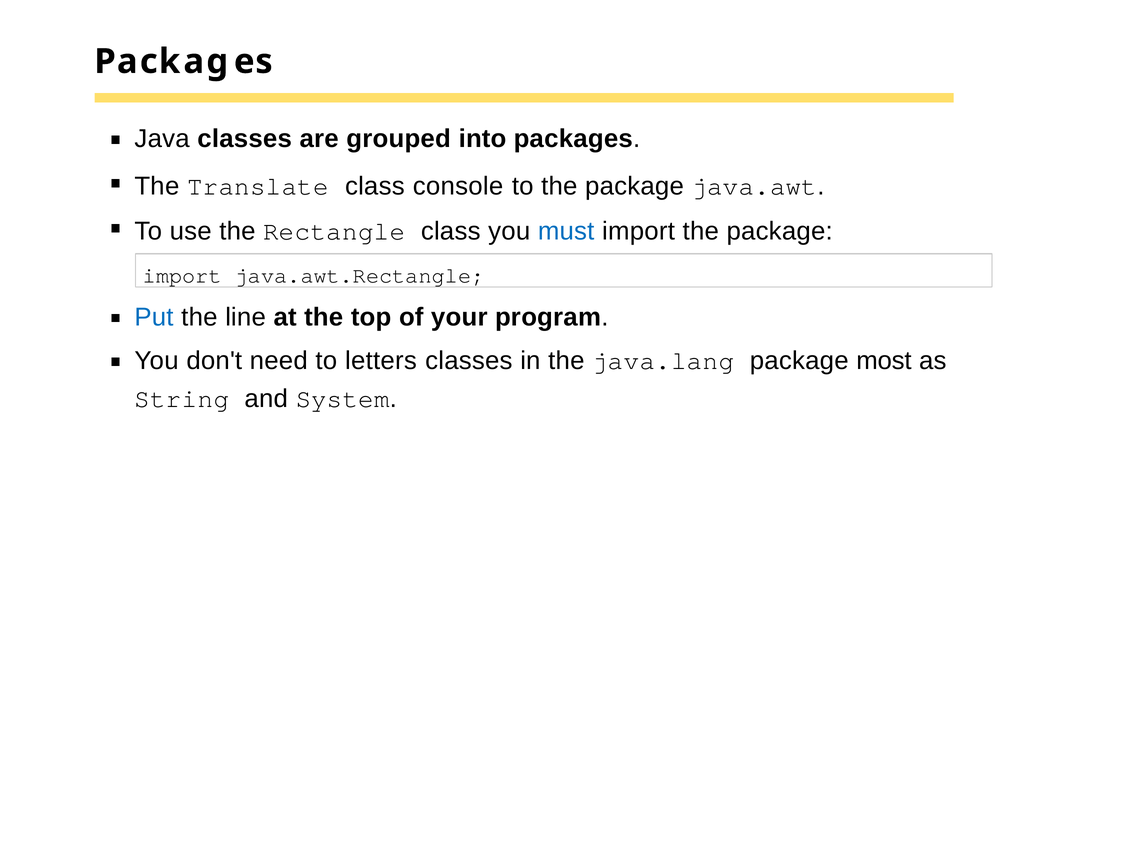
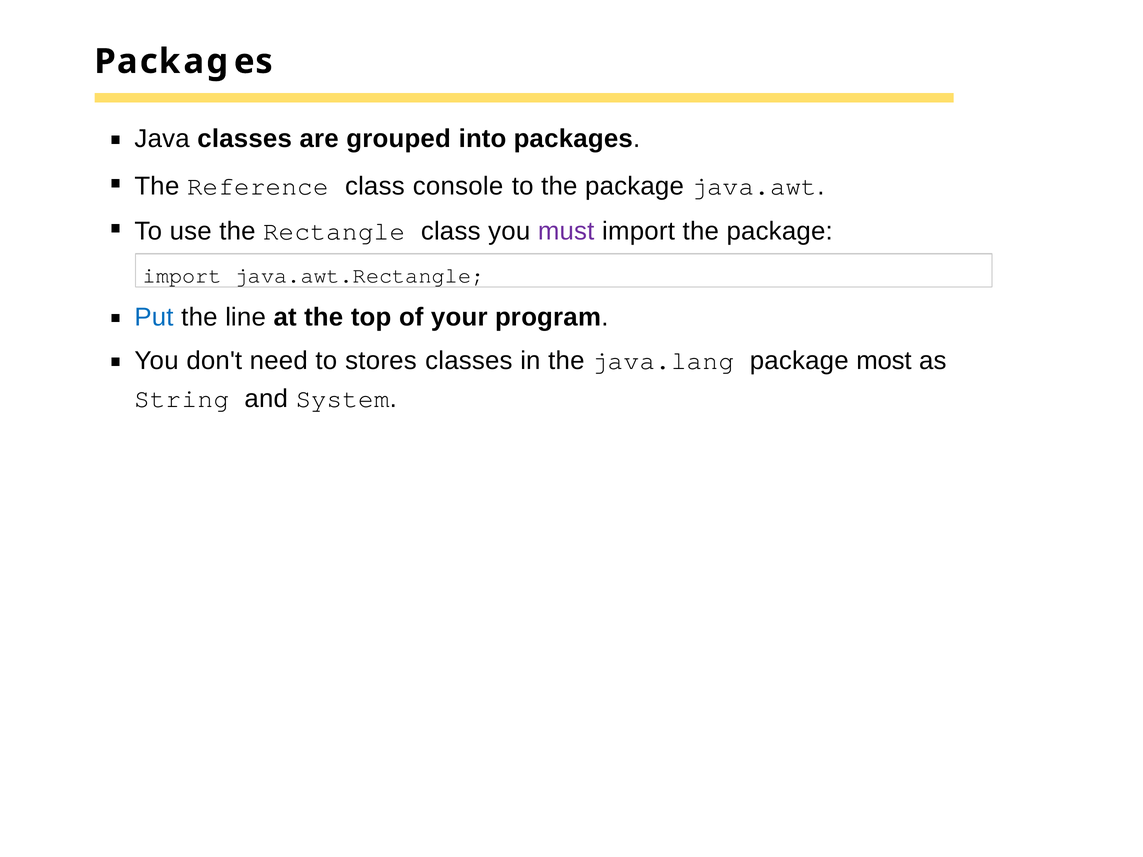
Translate: Translate -> Reference
must colour: blue -> purple
letters: letters -> stores
